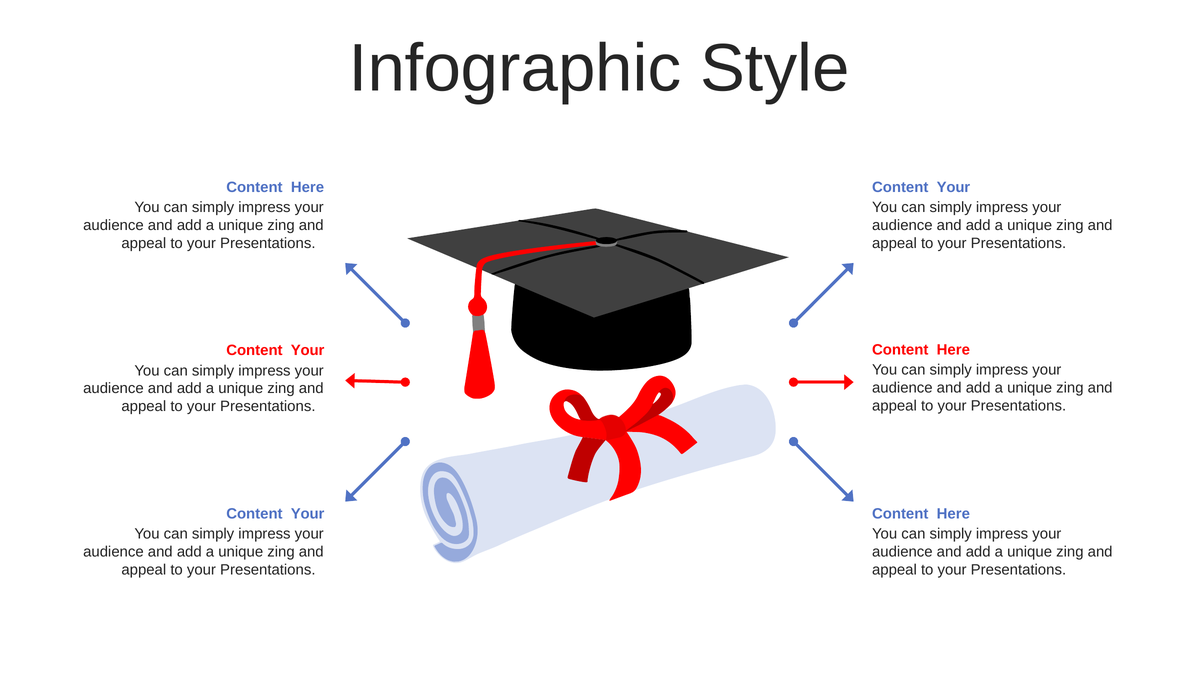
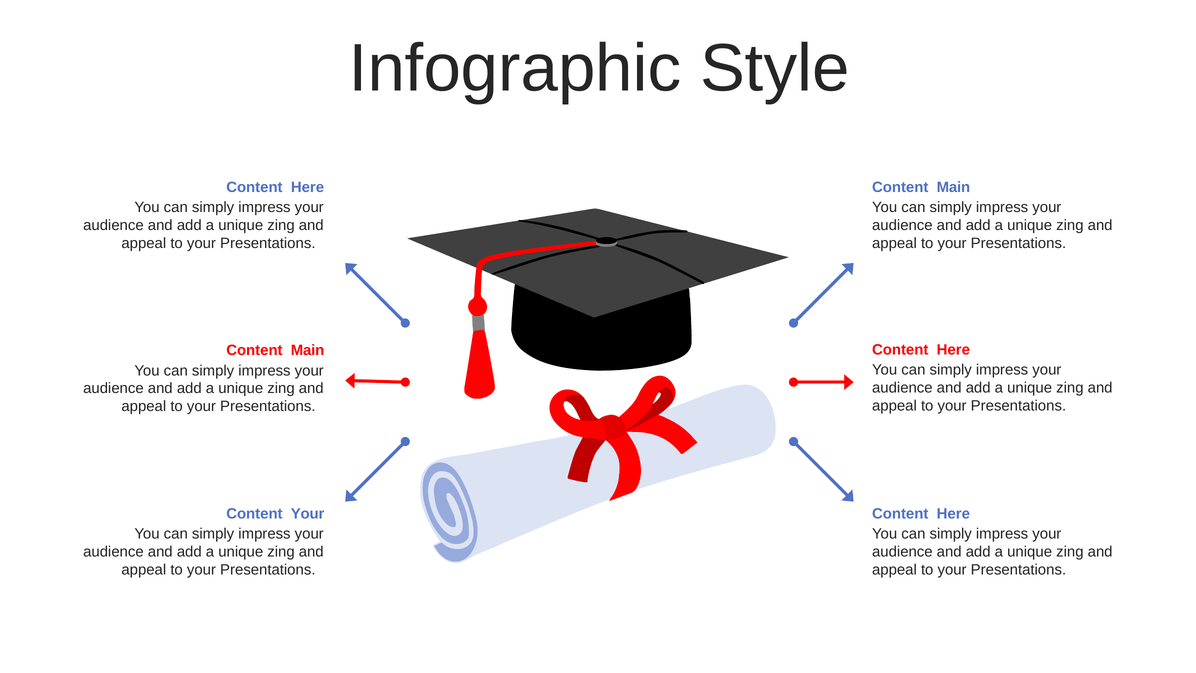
Your at (953, 187): Your -> Main
Your at (308, 350): Your -> Main
